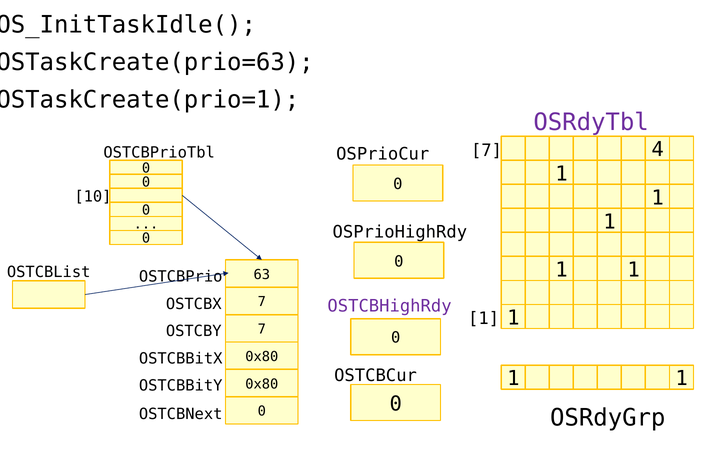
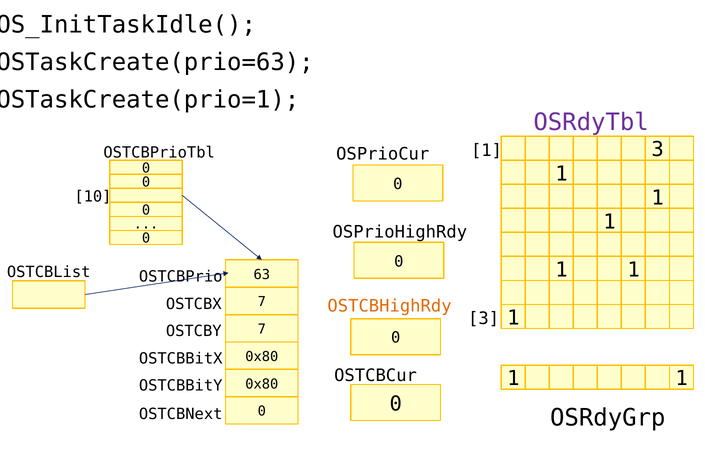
7 at (487, 151): 7 -> 1
OSTCBPrioTbl 4: 4 -> 3
OSTCBHighRdy colour: purple -> orange
1 at (484, 319): 1 -> 3
